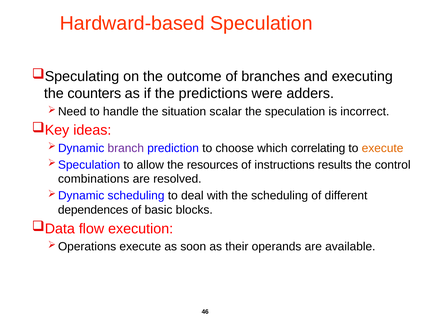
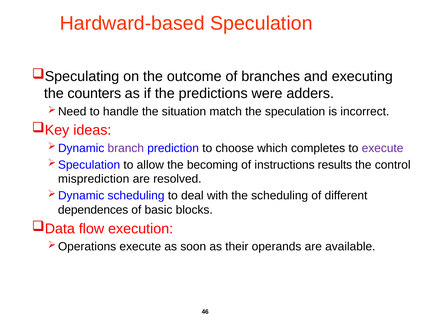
scalar: scalar -> match
correlating: correlating -> completes
execute at (383, 148) colour: orange -> purple
resources: resources -> becoming
combinations: combinations -> misprediction
